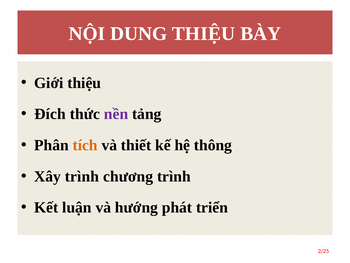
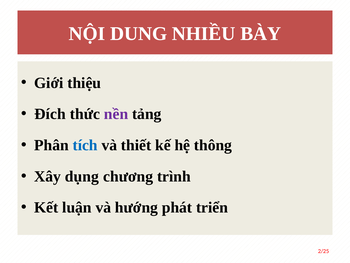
DUNG THIỆU: THIỆU -> NHIỀU
tích colour: orange -> blue
Xây trình: trình -> dụng
